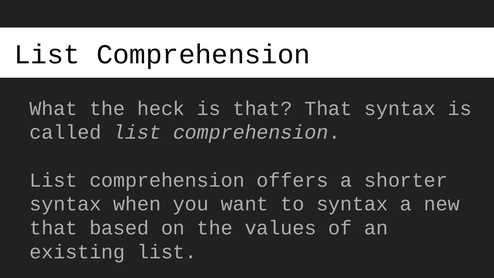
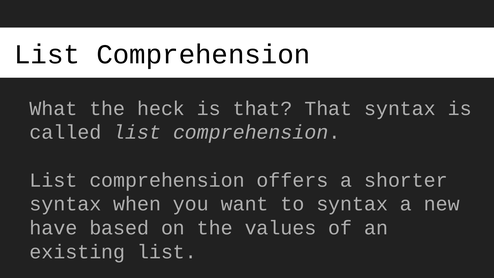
that at (54, 228): that -> have
